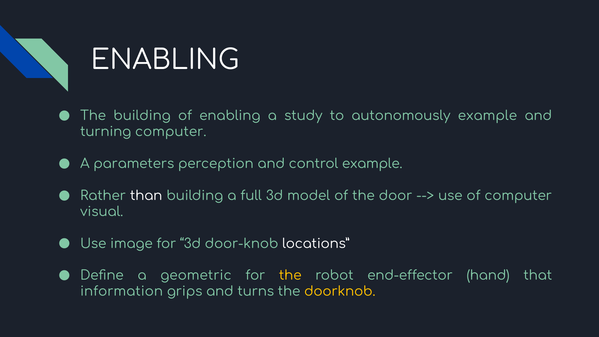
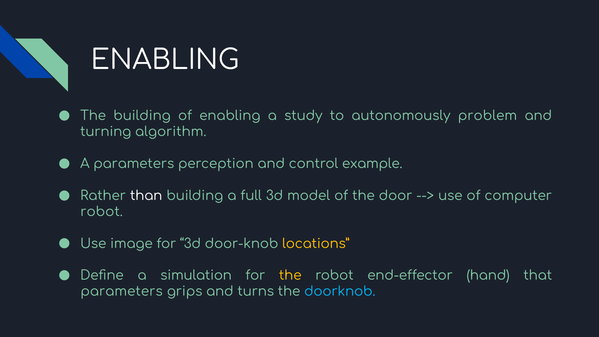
autonomously example: example -> problem
turning computer: computer -> algorithm
visual at (102, 212): visual -> robot
locations colour: white -> yellow
geometric: geometric -> simulation
information at (122, 292): information -> parameters
doorknob colour: yellow -> light blue
